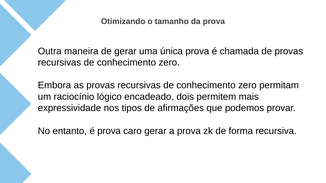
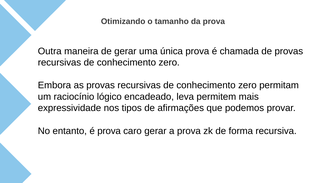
dois: dois -> leva
